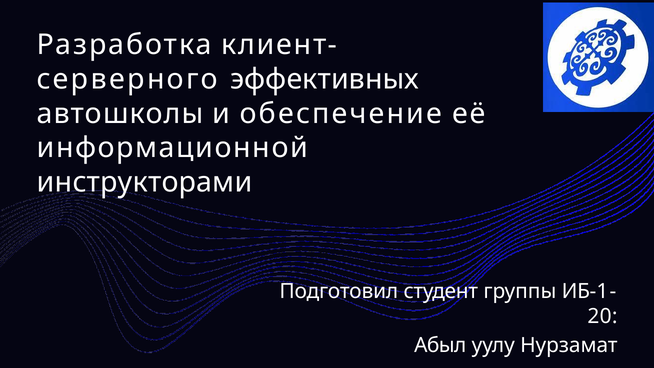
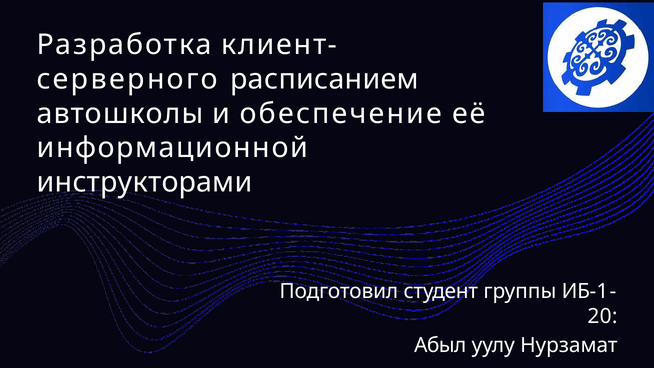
эффективных: эффективных -> расписанием
